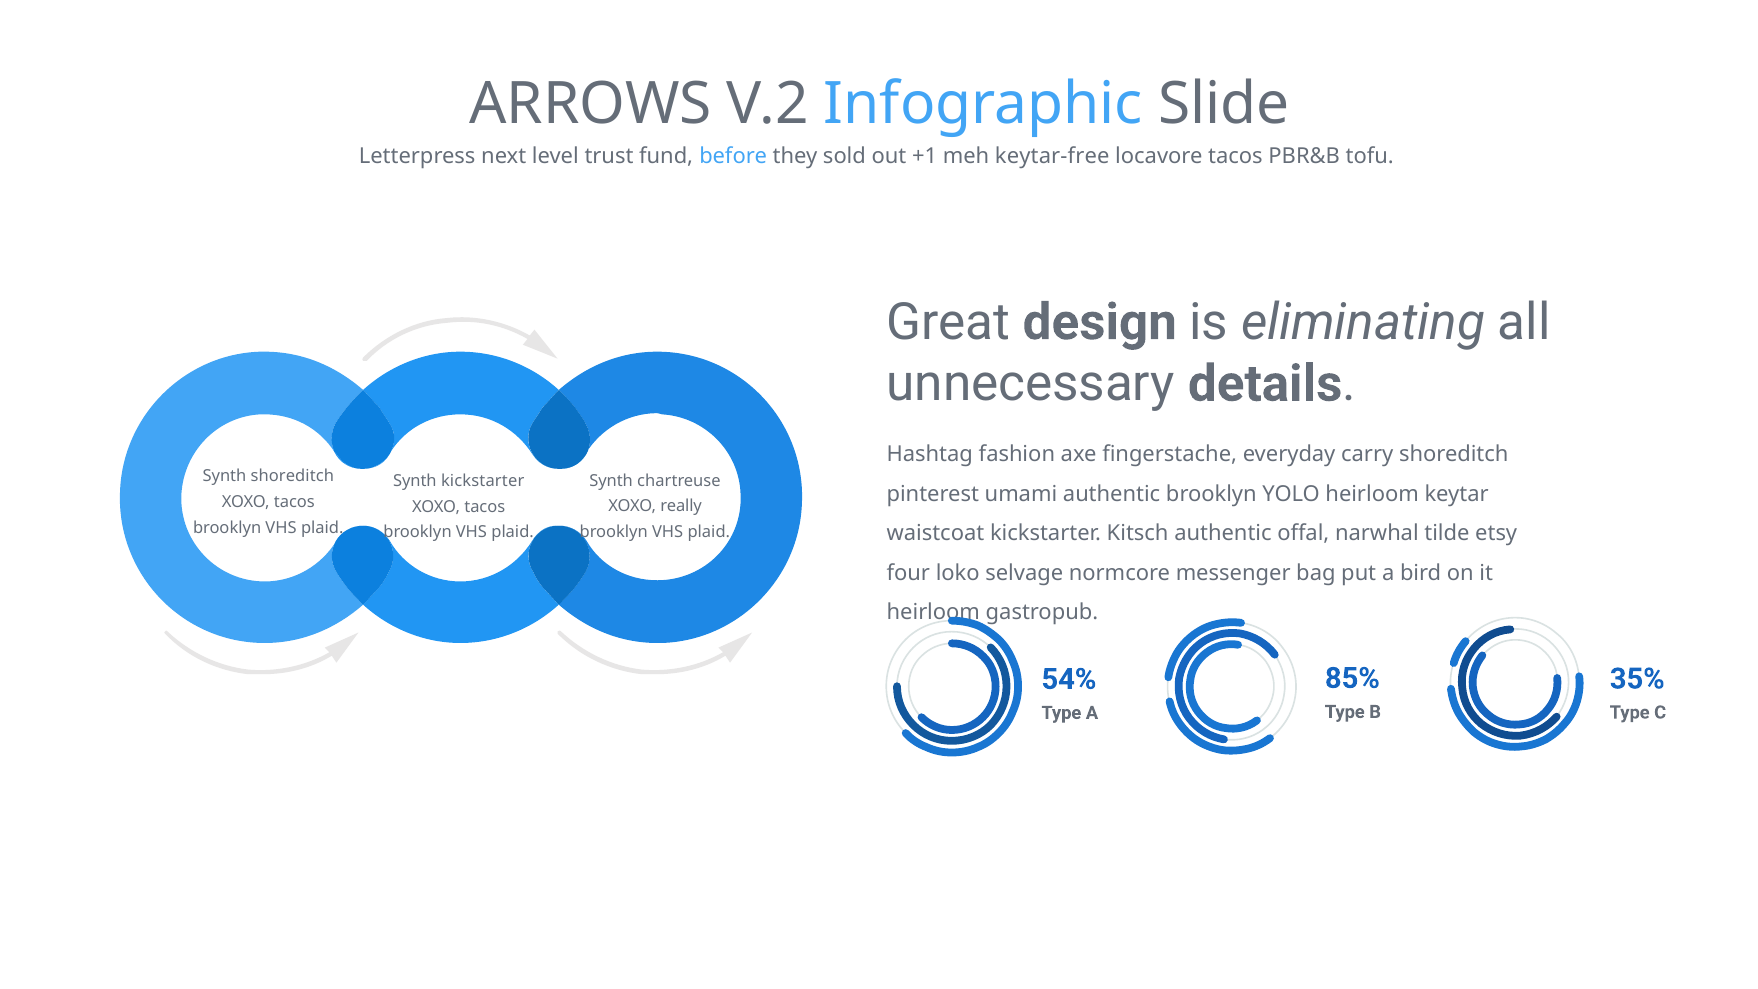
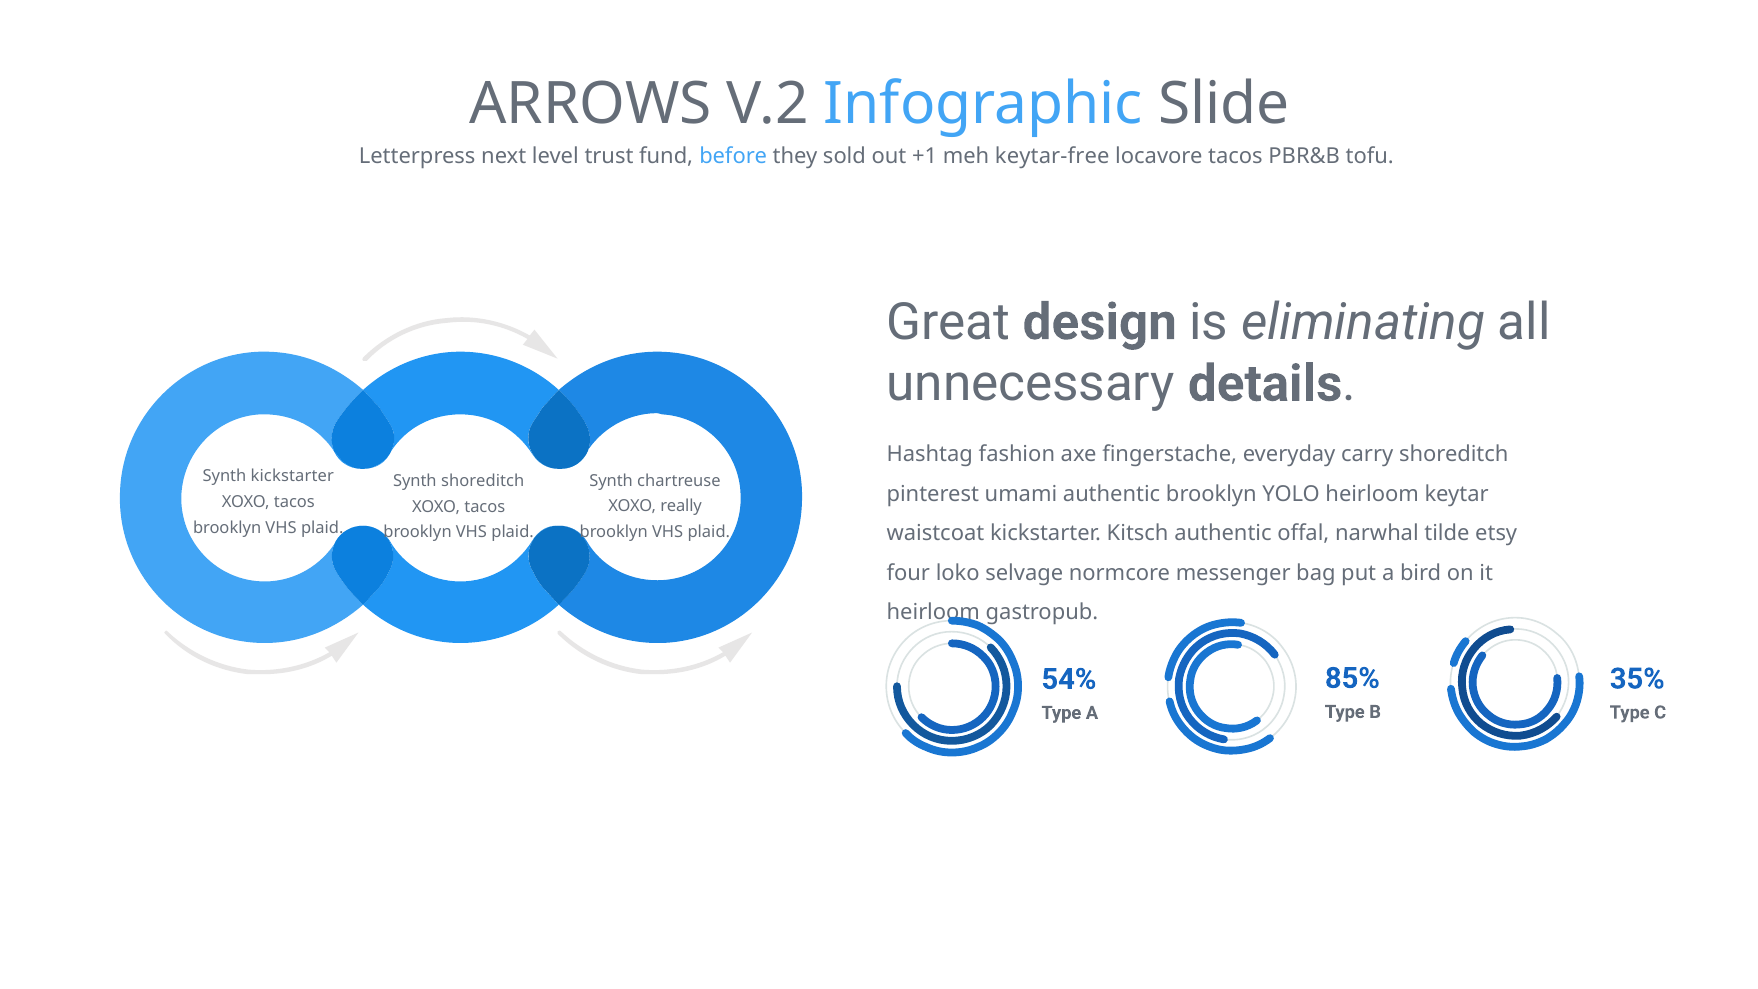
Synth shoreditch: shoreditch -> kickstarter
Synth kickstarter: kickstarter -> shoreditch
